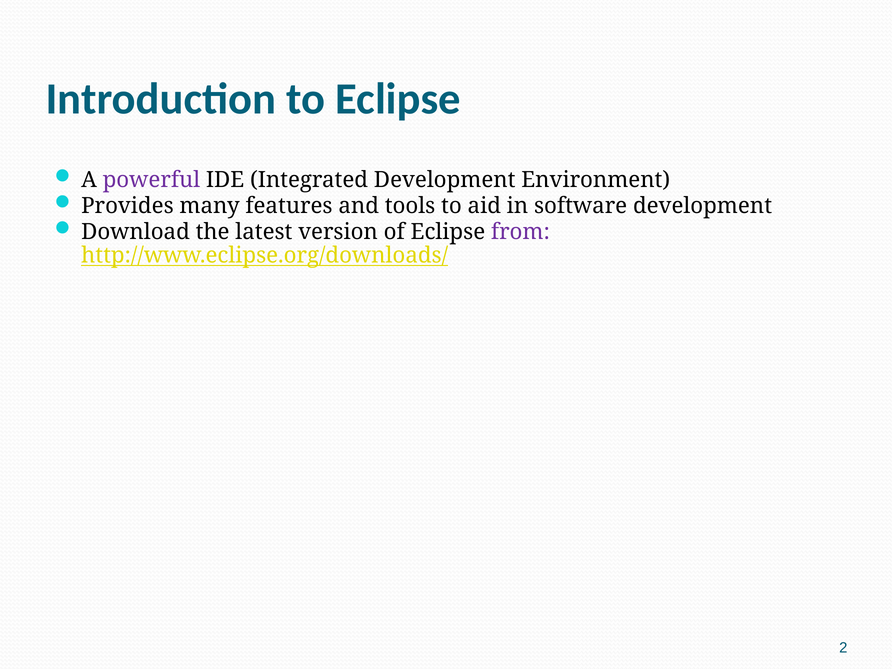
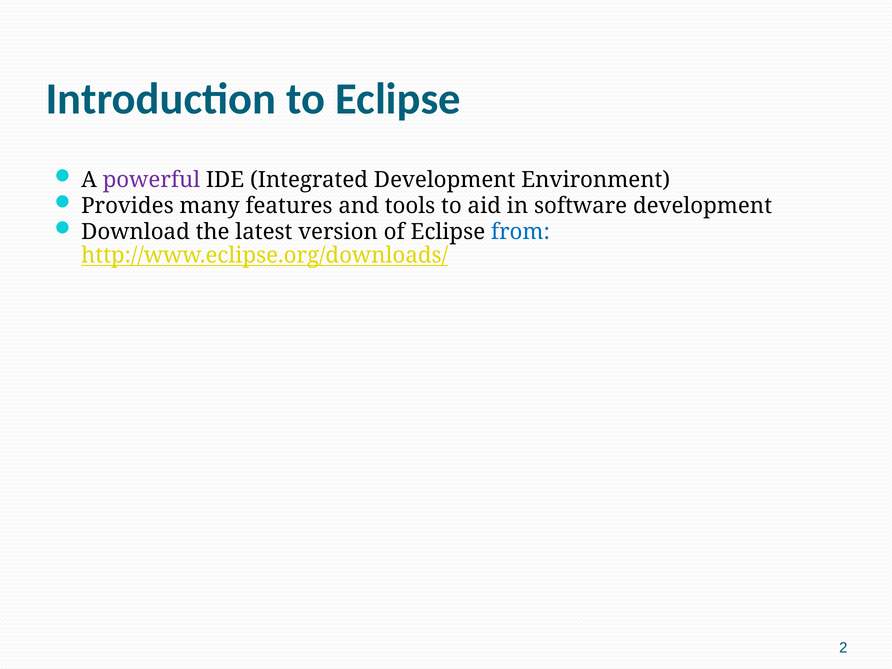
from colour: purple -> blue
